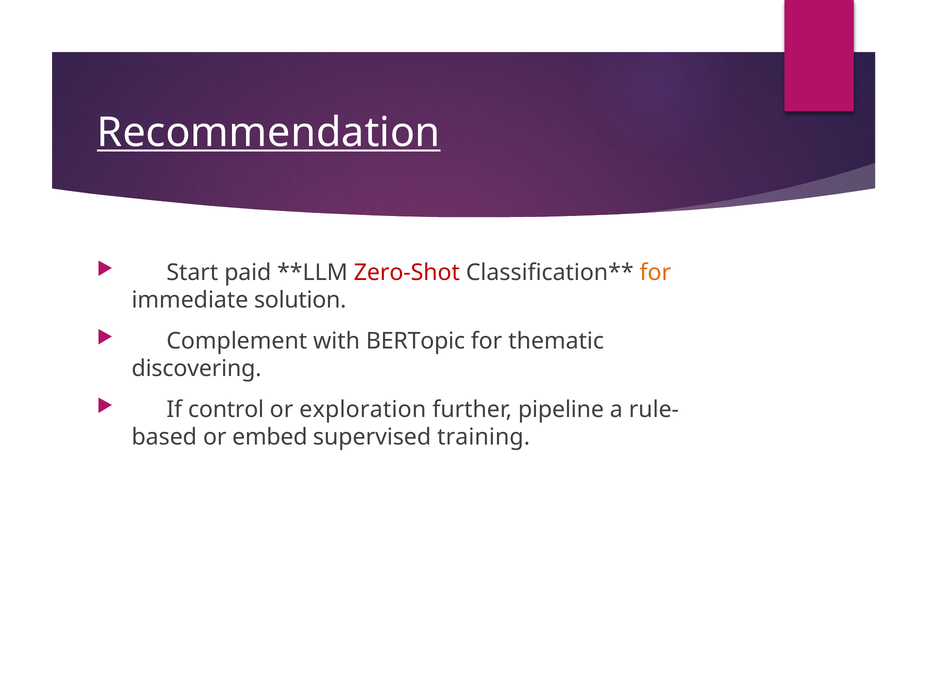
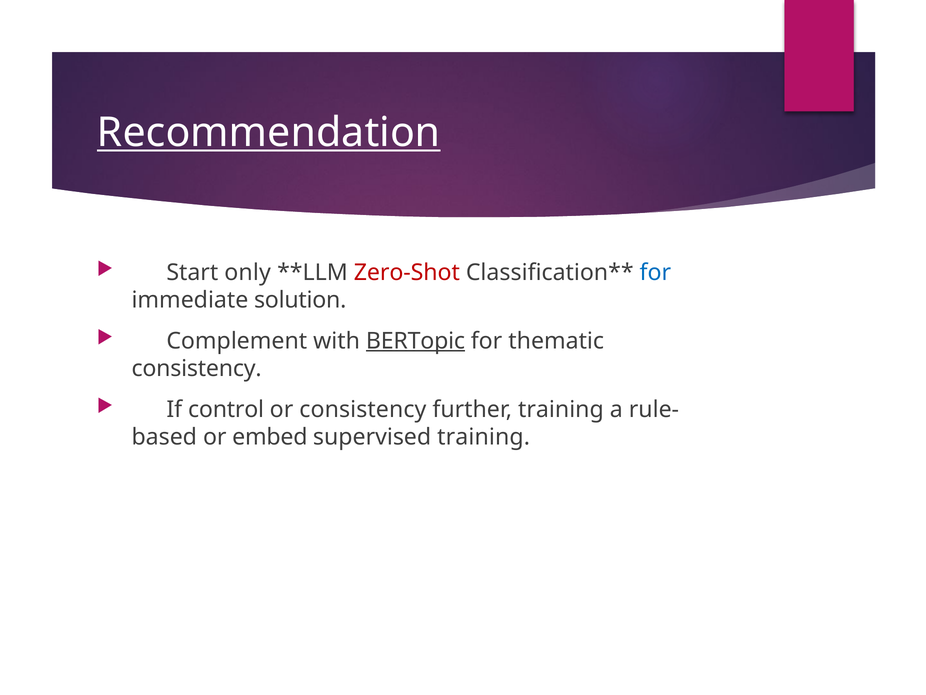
paid: paid -> only
for at (655, 272) colour: orange -> blue
BERTopic underline: none -> present
discovering at (197, 368): discovering -> consistency
or exploration: exploration -> consistency
further pipeline: pipeline -> training
